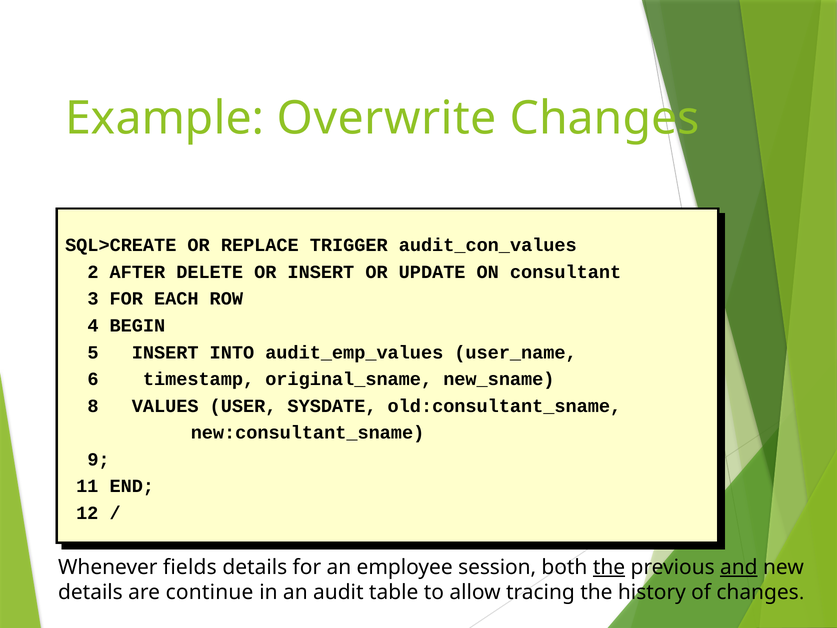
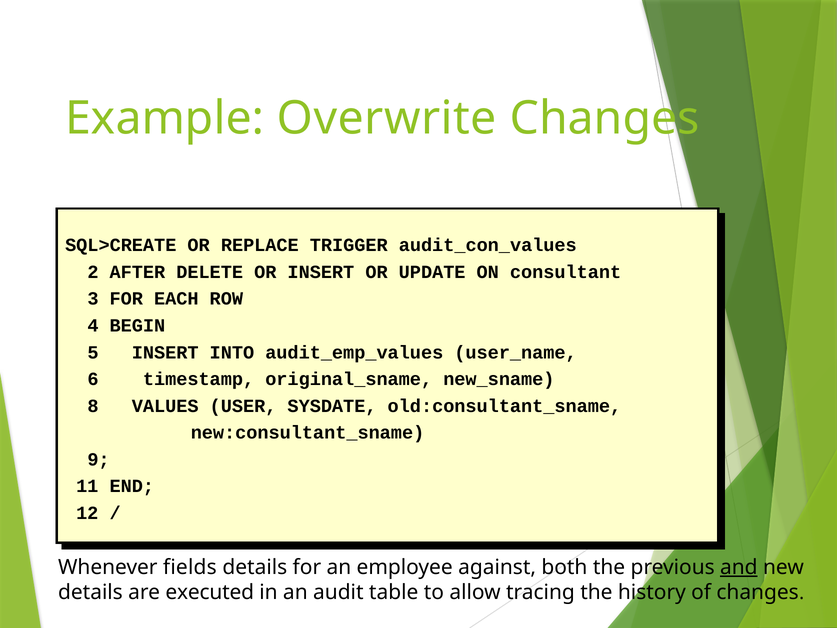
session: session -> against
the at (609, 567) underline: present -> none
continue: continue -> executed
